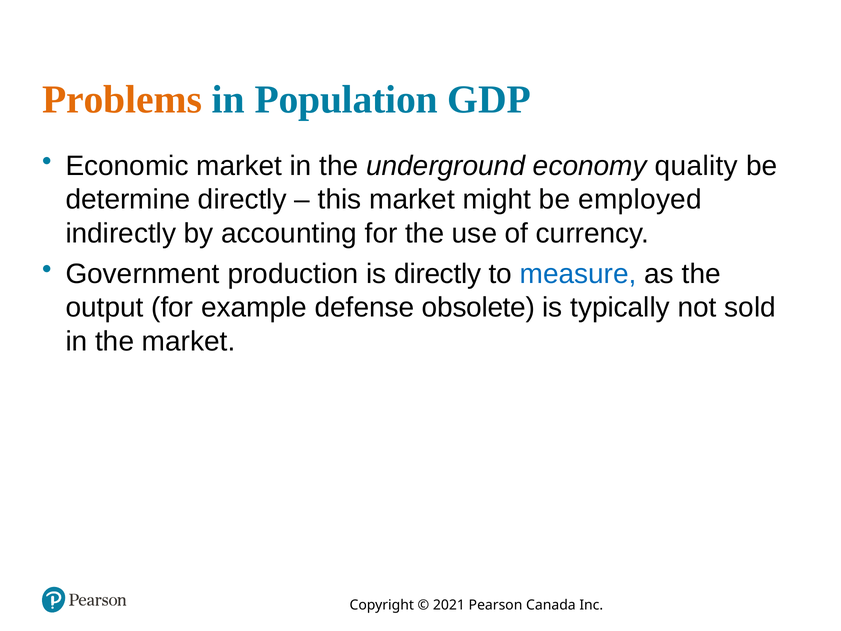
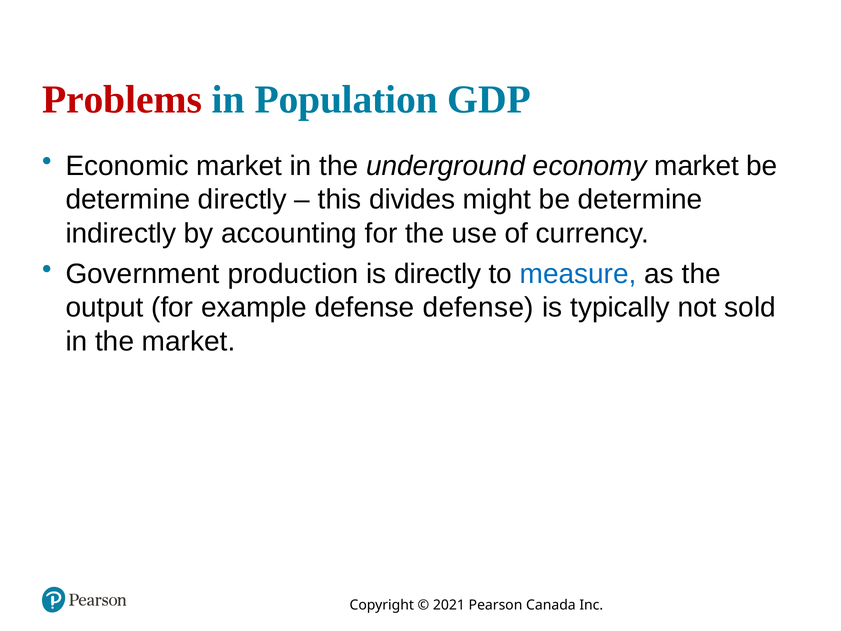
Problems colour: orange -> red
economy quality: quality -> market
this market: market -> divides
might be employed: employed -> determine
defense obsolete: obsolete -> defense
